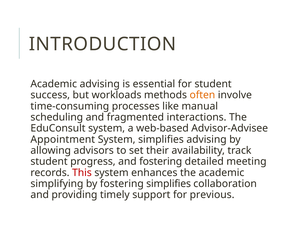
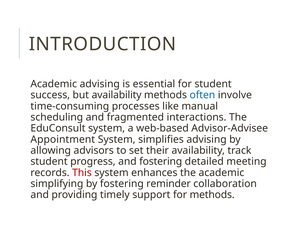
but workloads: workloads -> availability
often colour: orange -> blue
fostering simplifies: simplifies -> reminder
for previous: previous -> methods
